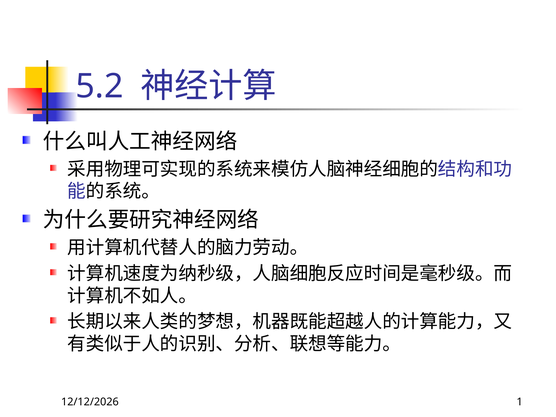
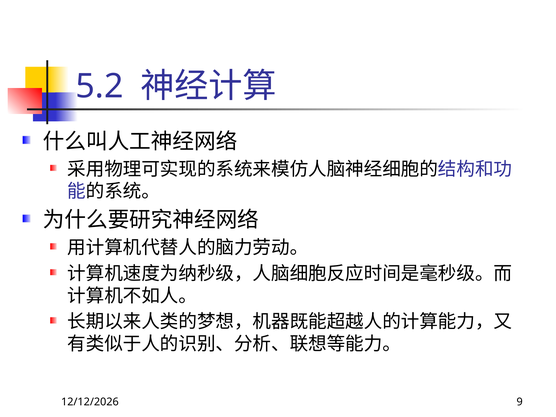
1: 1 -> 9
